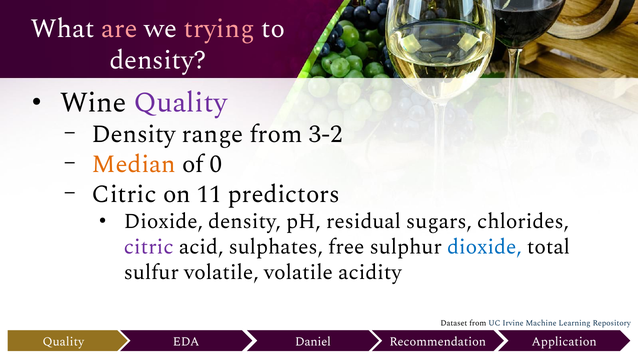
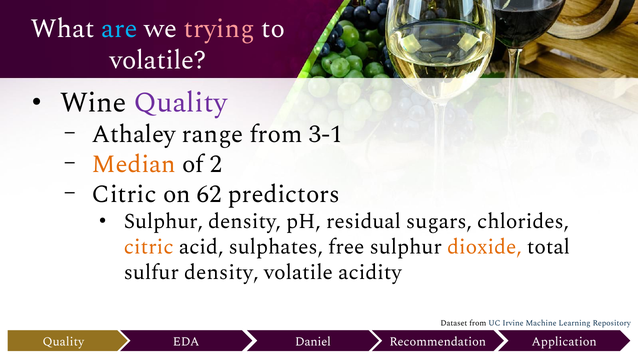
are colour: pink -> light blue
density at (158, 60): density -> volatile
Density at (134, 134): Density -> Athaley
3-2: 3-2 -> 3-1
0: 0 -> 2
11: 11 -> 62
Dioxide at (163, 221): Dioxide -> Sulphur
citric at (149, 247) colour: purple -> orange
dioxide at (484, 247) colour: blue -> orange
sulfur volatile: volatile -> density
